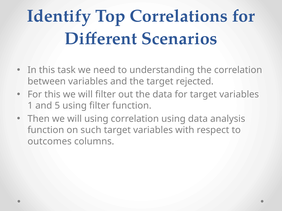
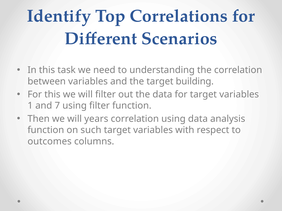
rejected: rejected -> building
5: 5 -> 7
will using: using -> years
